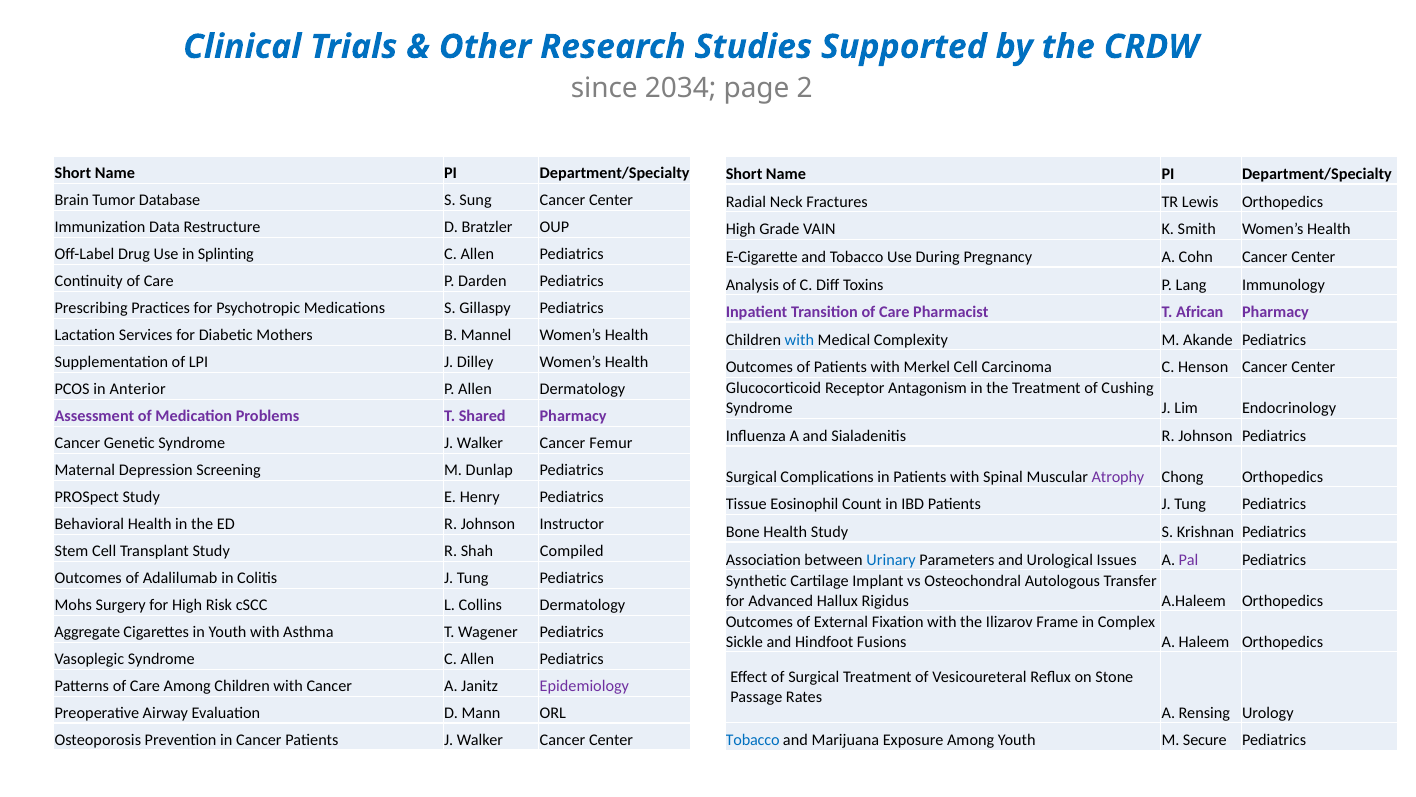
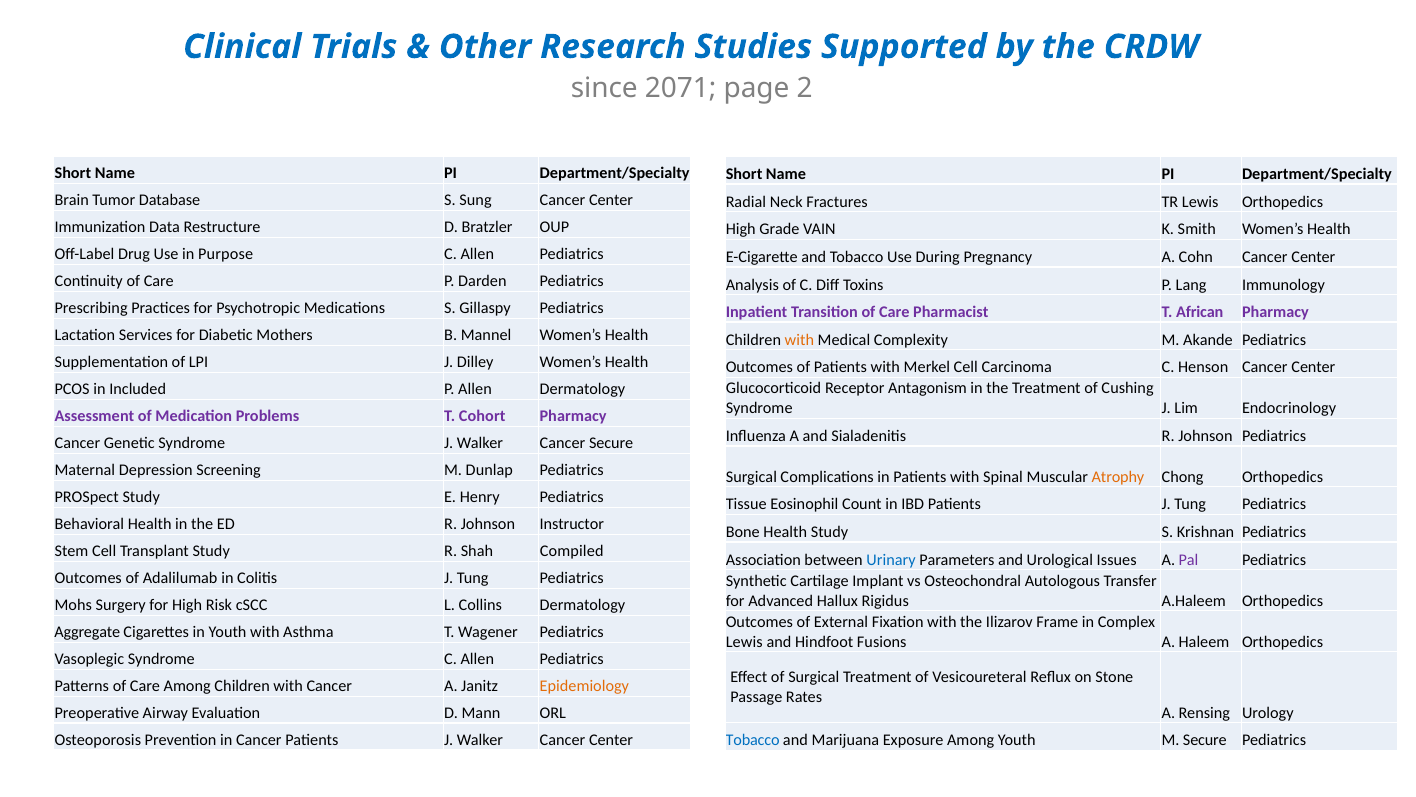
2034: 2034 -> 2071
Splinting: Splinting -> Purpose
with at (799, 340) colour: blue -> orange
Anterior: Anterior -> Included
Shared: Shared -> Cohort
Cancer Femur: Femur -> Secure
Atrophy colour: purple -> orange
Sickle at (744, 641): Sickle -> Lewis
Epidemiology colour: purple -> orange
